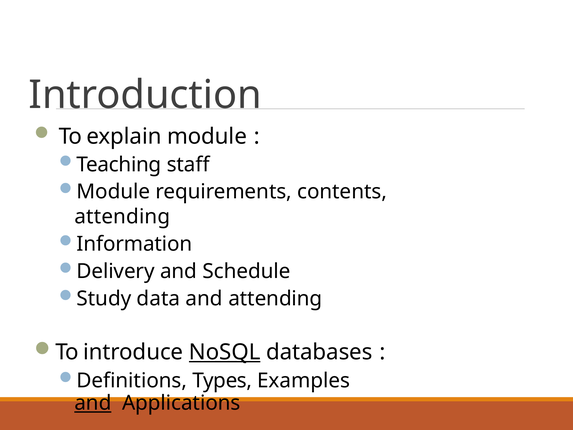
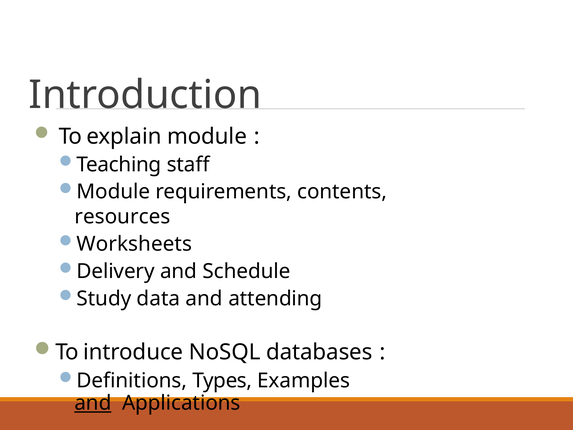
attending at (122, 217): attending -> resources
Information: Information -> Worksheets
NoSQL underline: present -> none
